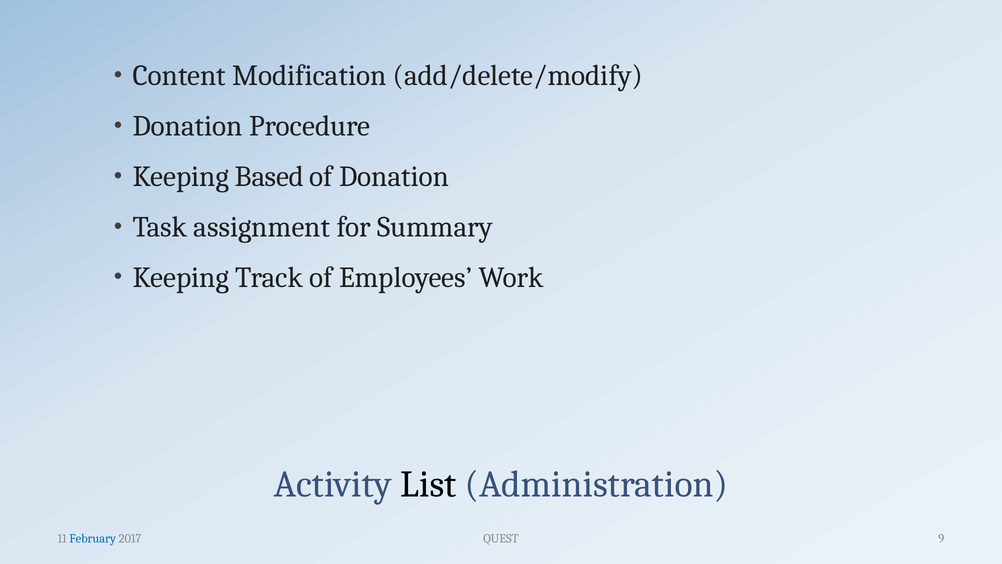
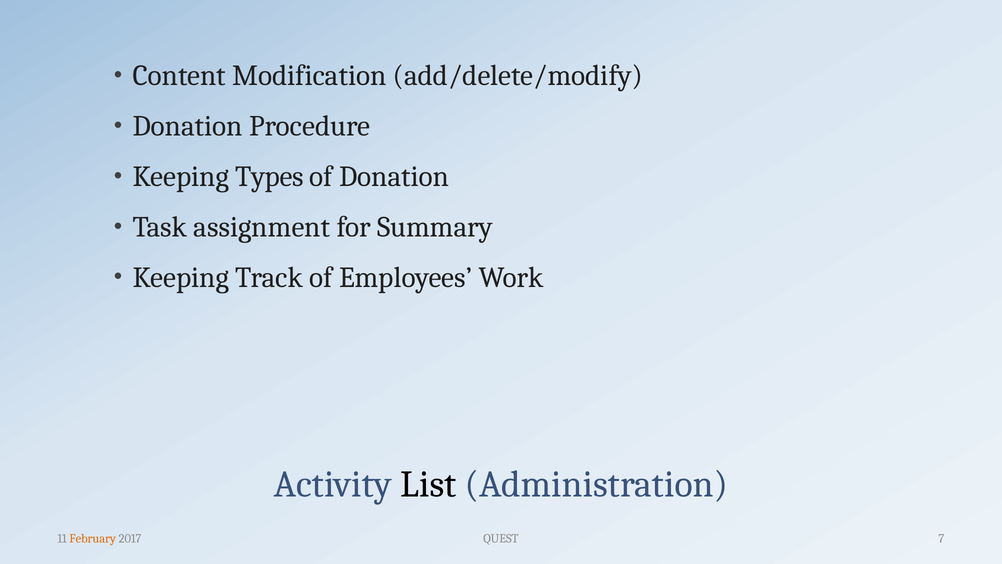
Based: Based -> Types
February colour: blue -> orange
9: 9 -> 7
